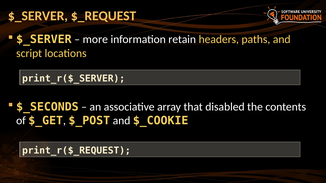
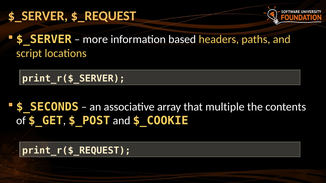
retain: retain -> based
disabled: disabled -> multiple
